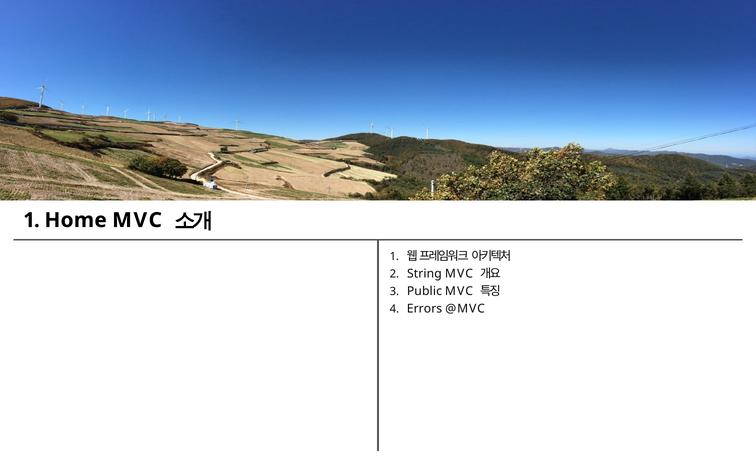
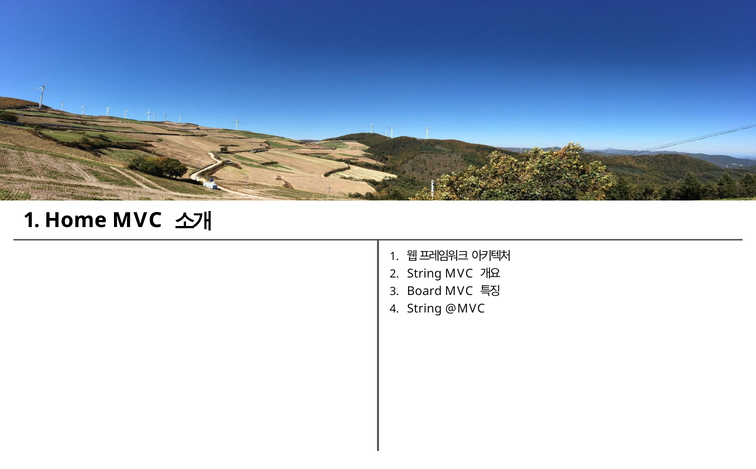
Public: Public -> Board
Errors at (425, 309): Errors -> String
